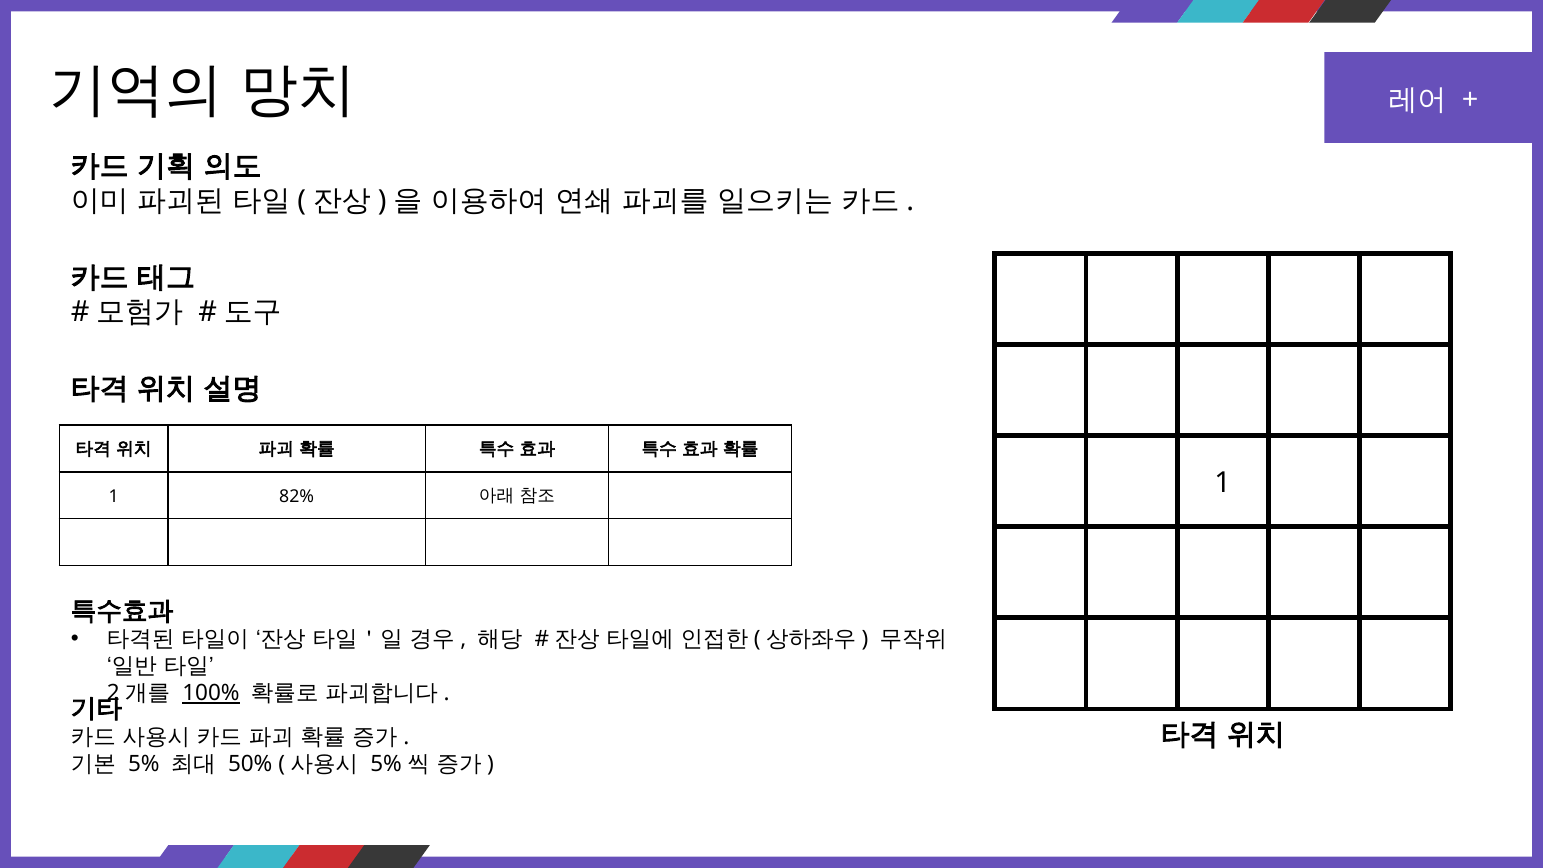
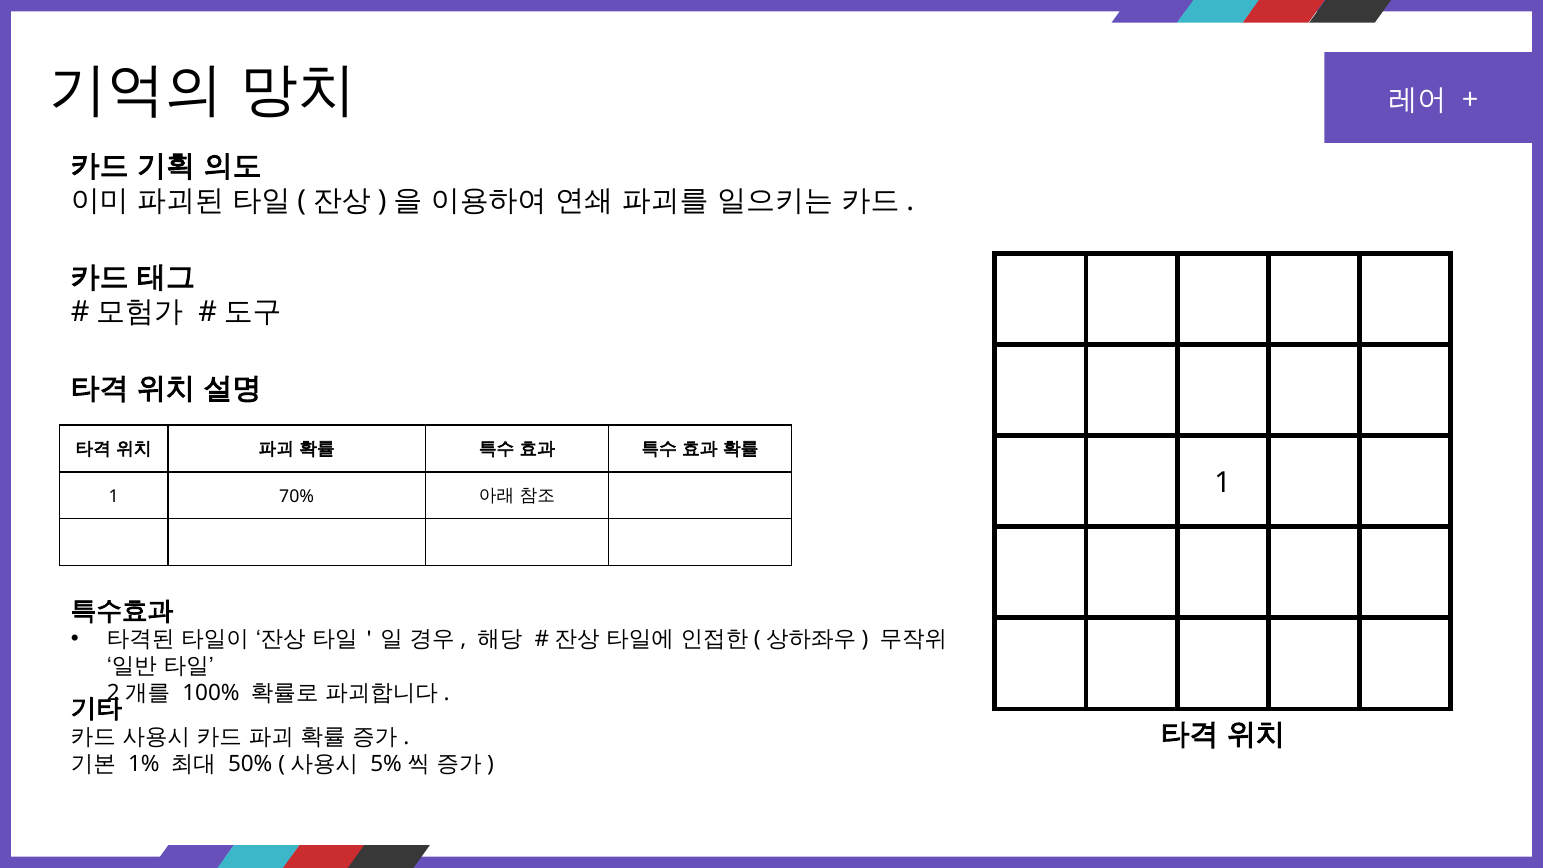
82%: 82% -> 70%
100% underline: present -> none
5%: 5% -> 1%
